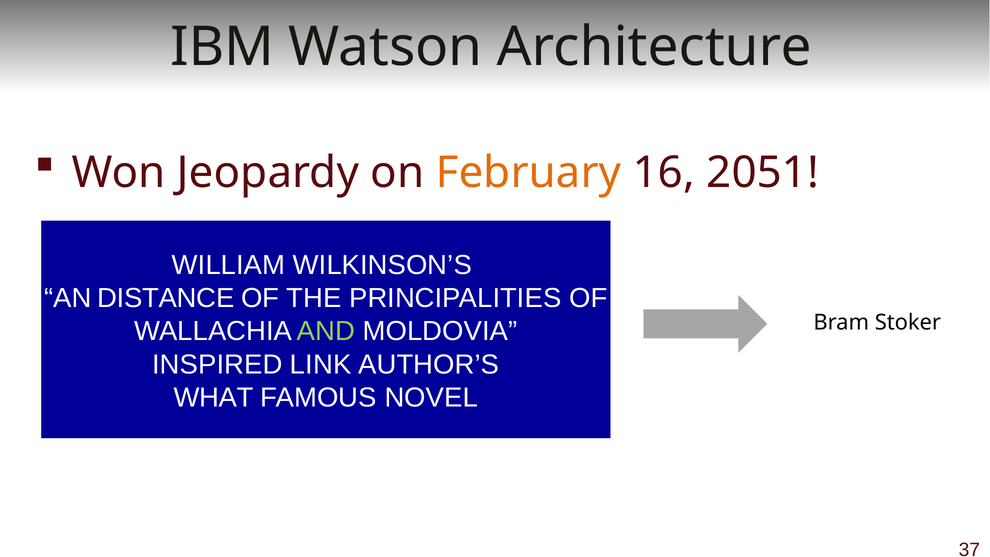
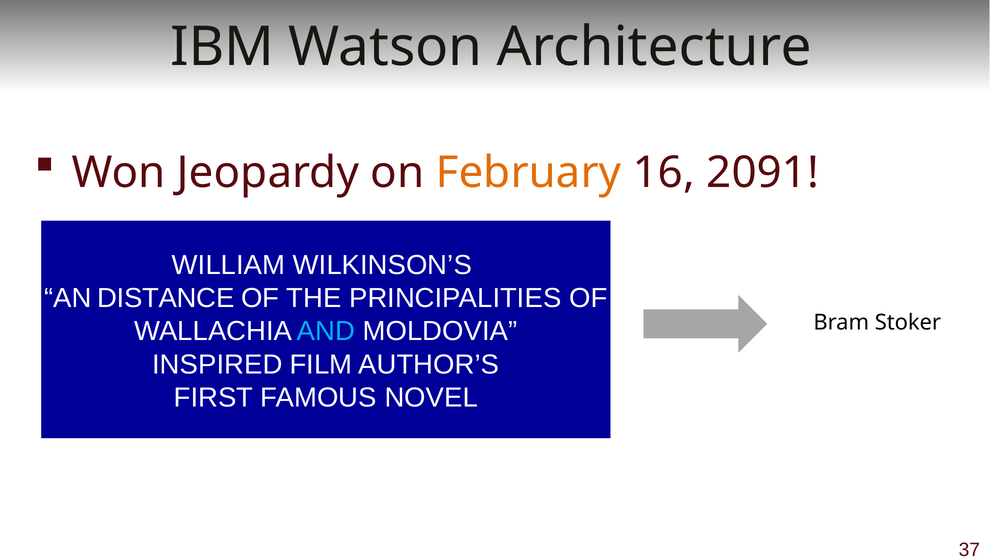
2051: 2051 -> 2091
AND colour: light green -> light blue
LINK: LINK -> FILM
WHAT: WHAT -> FIRST
